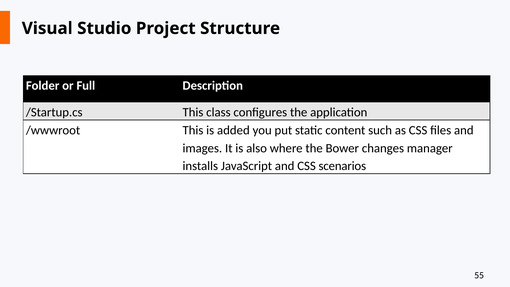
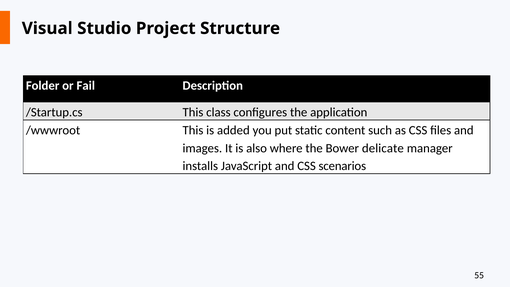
Full: Full -> Fail
changes: changes -> delicate
